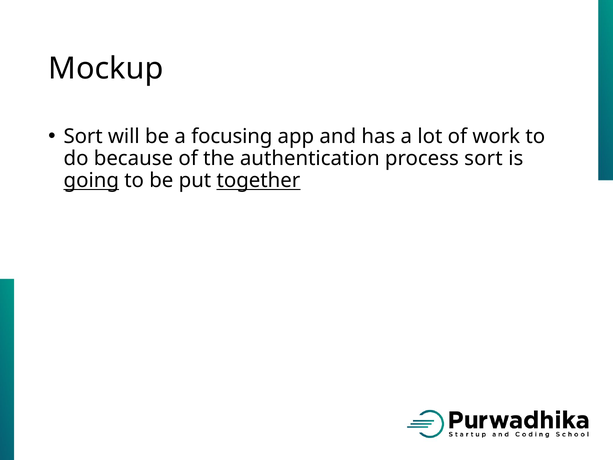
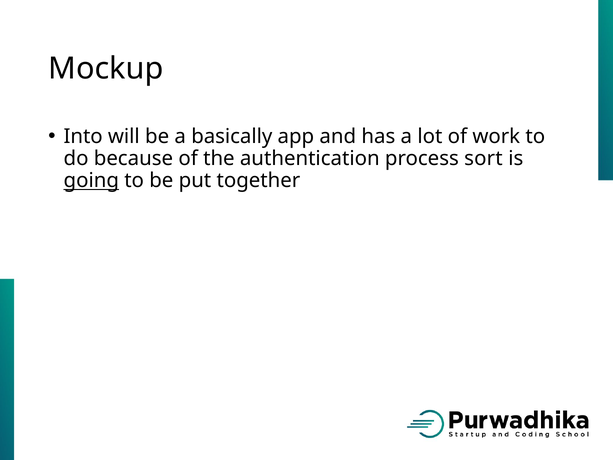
Sort at (83, 136): Sort -> Into
focusing: focusing -> basically
together underline: present -> none
